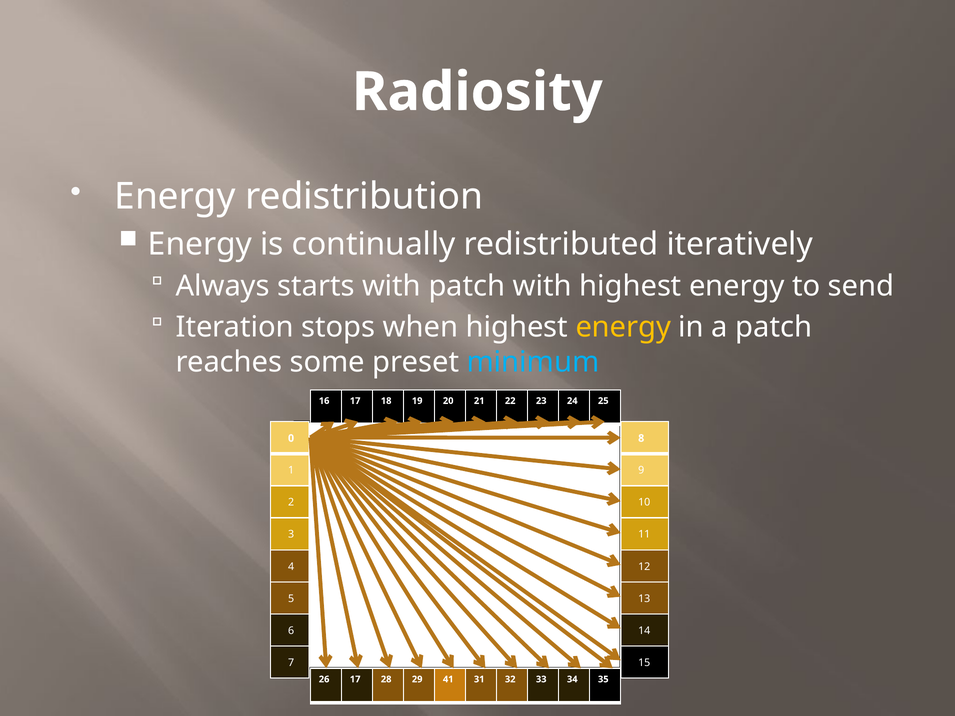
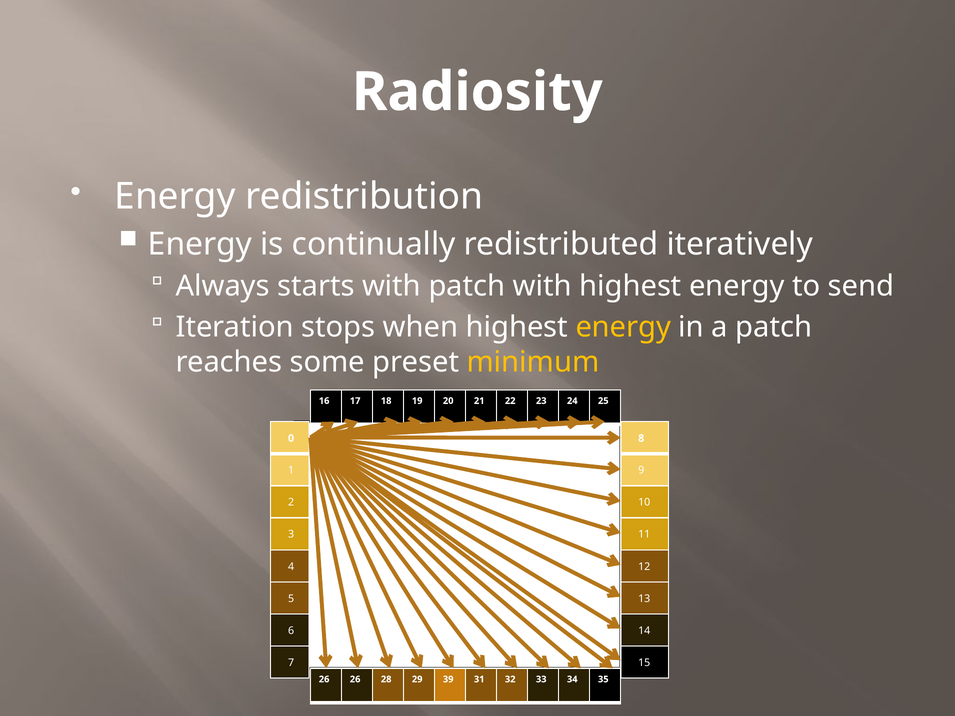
minimum colour: light blue -> yellow
26 17: 17 -> 26
41: 41 -> 39
